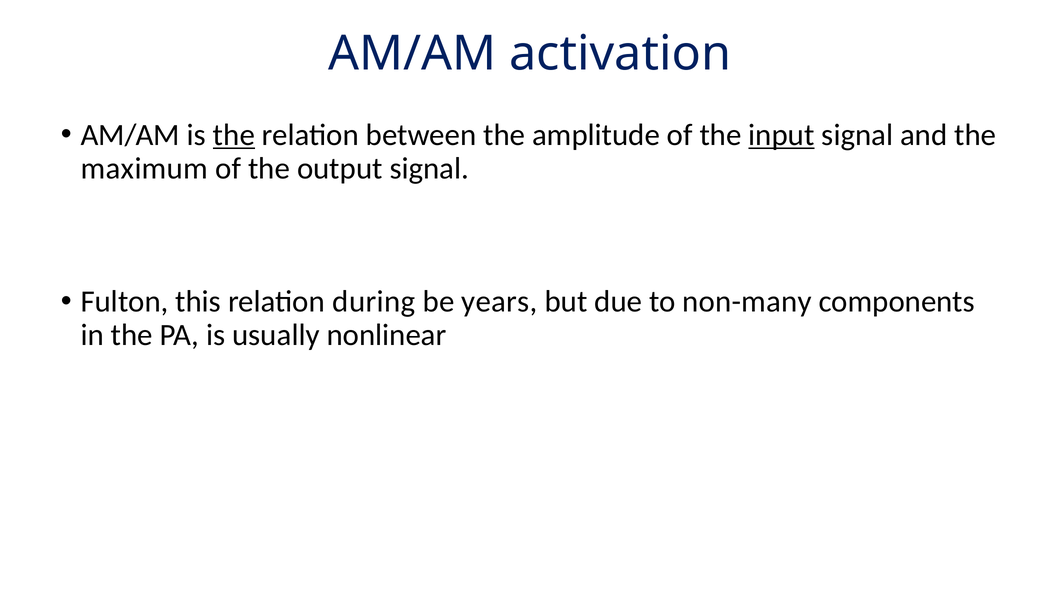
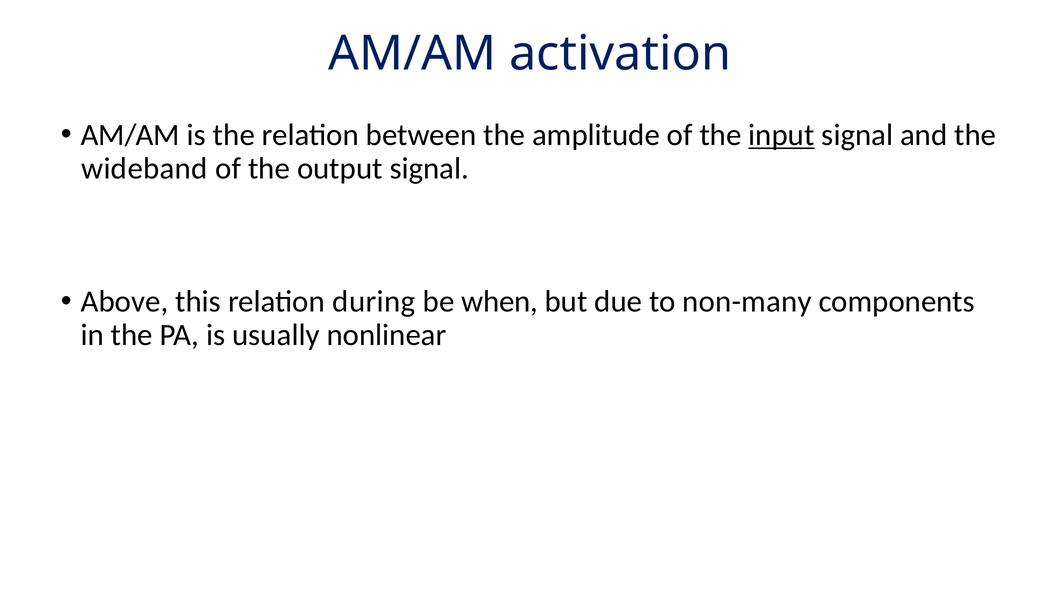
the at (234, 135) underline: present -> none
maximum: maximum -> wideband
Fulton: Fulton -> Above
years: years -> when
